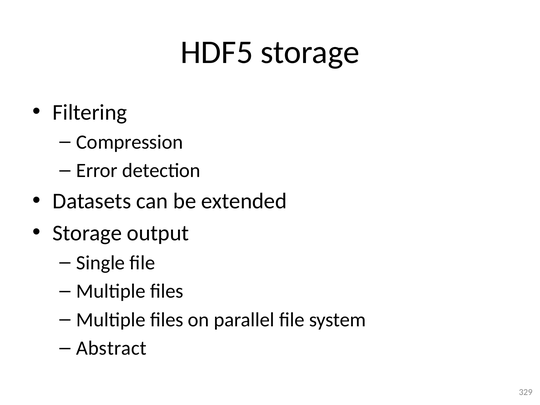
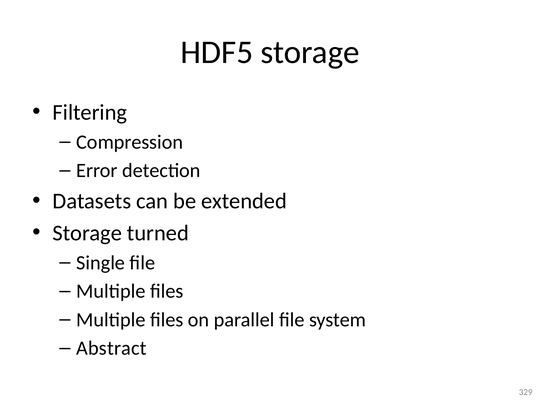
output: output -> turned
